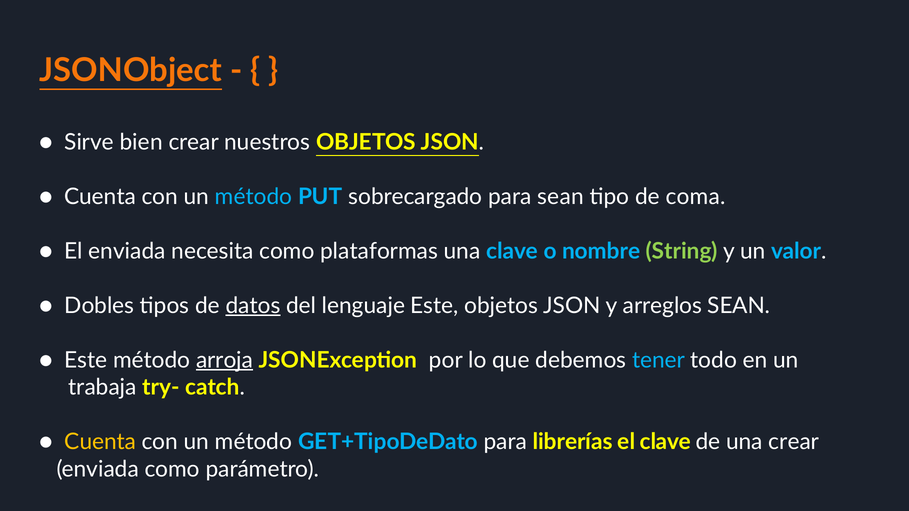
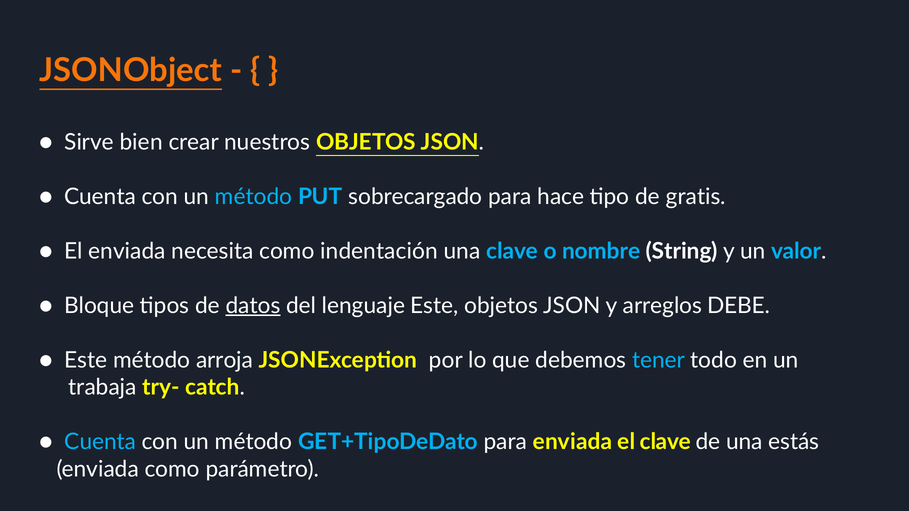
para sean: sean -> hace
coma: coma -> gratis
plataformas: plataformas -> indentación
String colour: light green -> white
Dobles: Dobles -> Bloque
arreglos SEAN: SEAN -> DEBE
arroja underline: present -> none
Cuenta at (100, 442) colour: yellow -> light blue
para librerías: librerías -> enviada
una crear: crear -> estás
